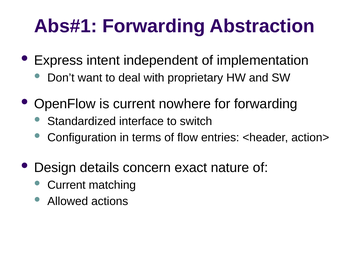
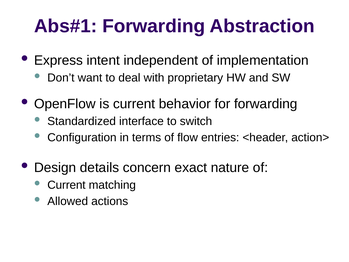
nowhere: nowhere -> behavior
